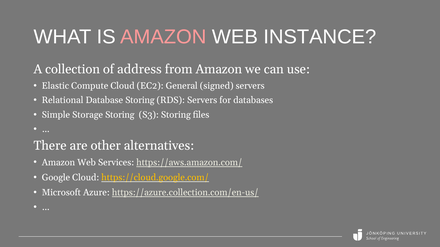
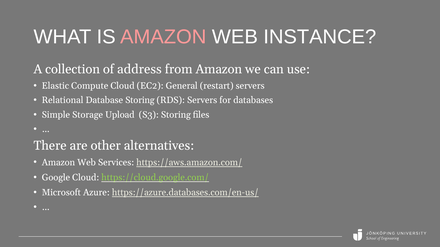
signed: signed -> restart
Storage Storing: Storing -> Upload
https://cloud.google.com/ colour: yellow -> light green
https://azure.collection.com/en-us/: https://azure.collection.com/en-us/ -> https://azure.databases.com/en-us/
